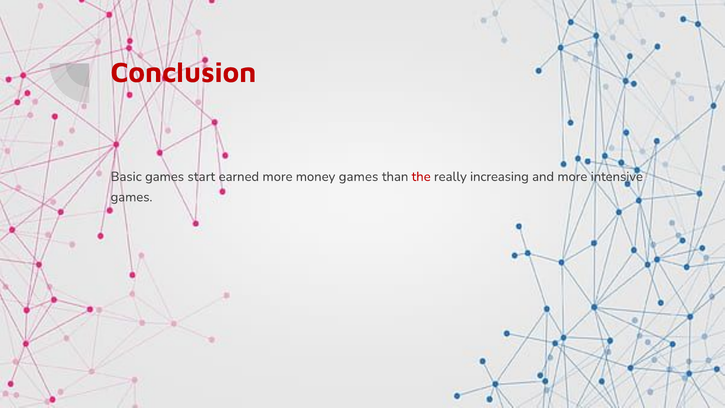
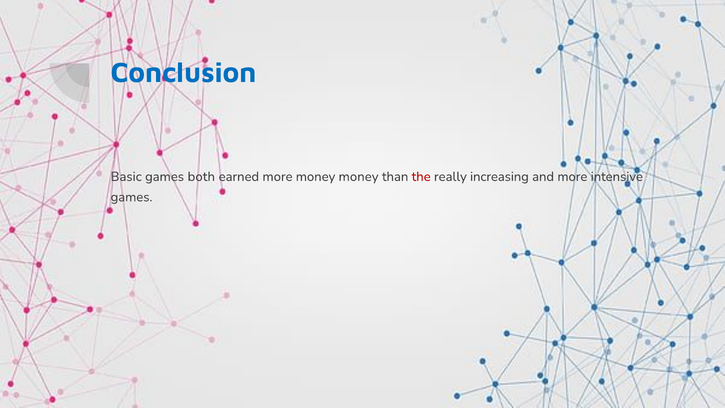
Conclusion colour: red -> blue
start: start -> both
money games: games -> money
